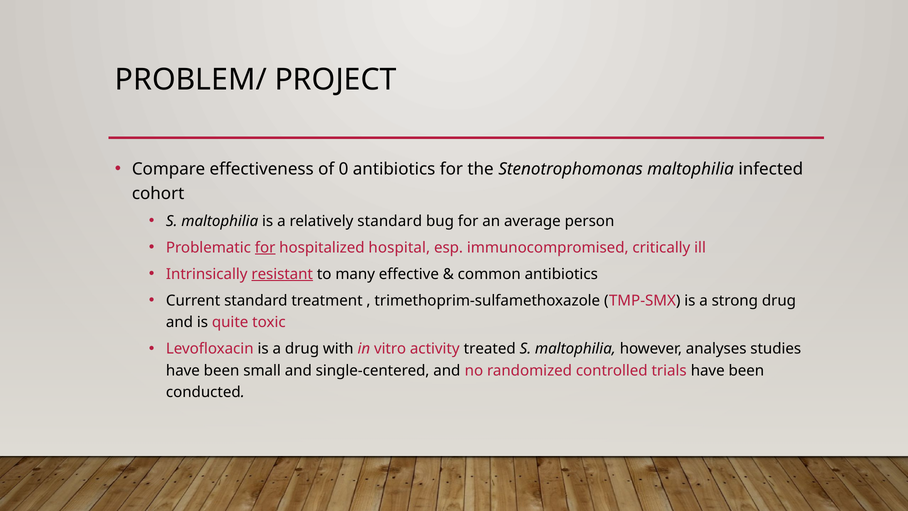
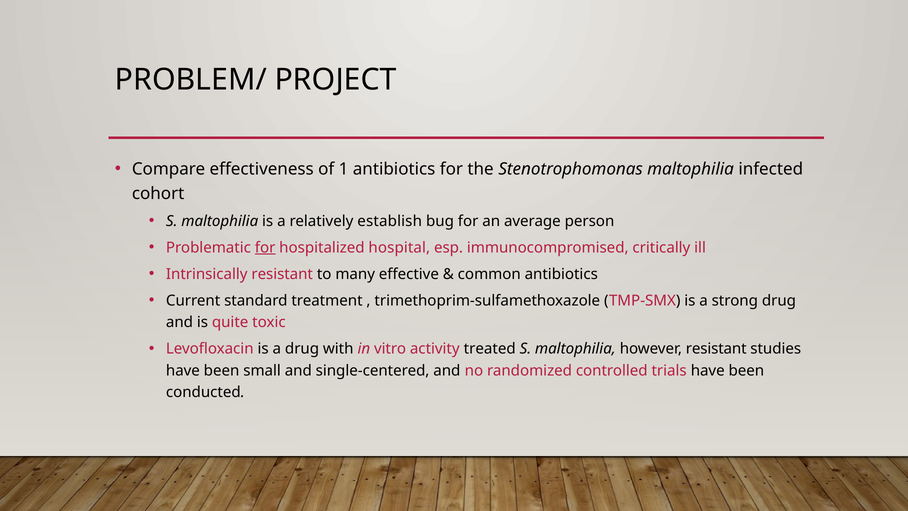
0: 0 -> 1
relatively standard: standard -> establish
resistant at (282, 274) underline: present -> none
however analyses: analyses -> resistant
